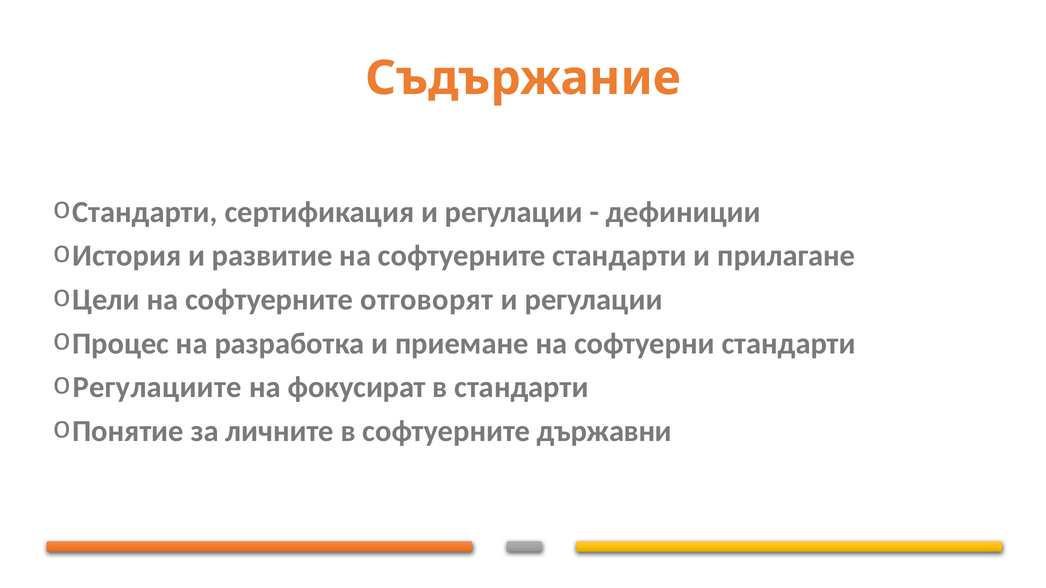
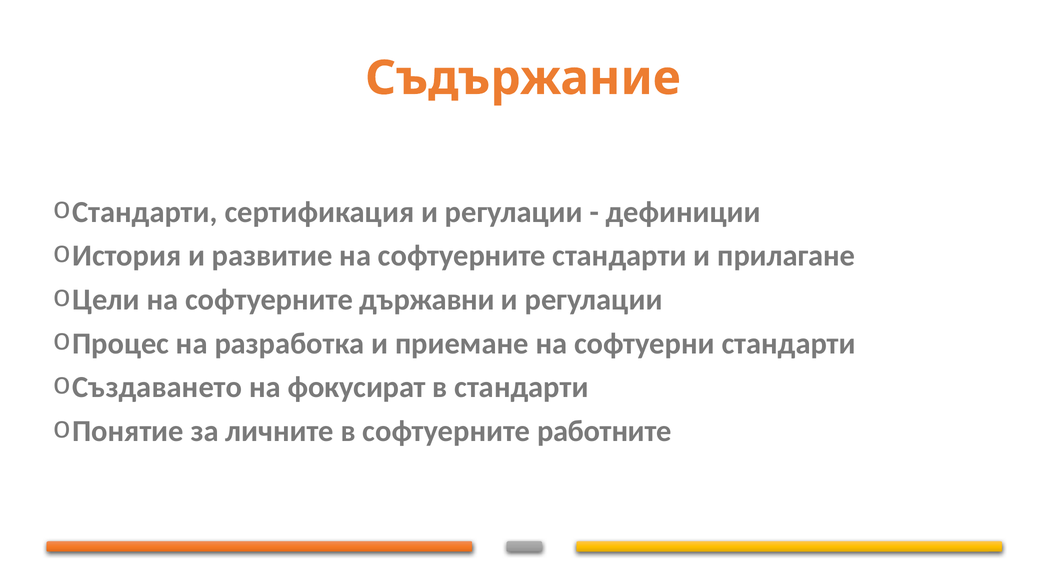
отговорят: отговорят -> държавни
Регулациите: Регулациите -> Създаването
държавни: държавни -> работните
